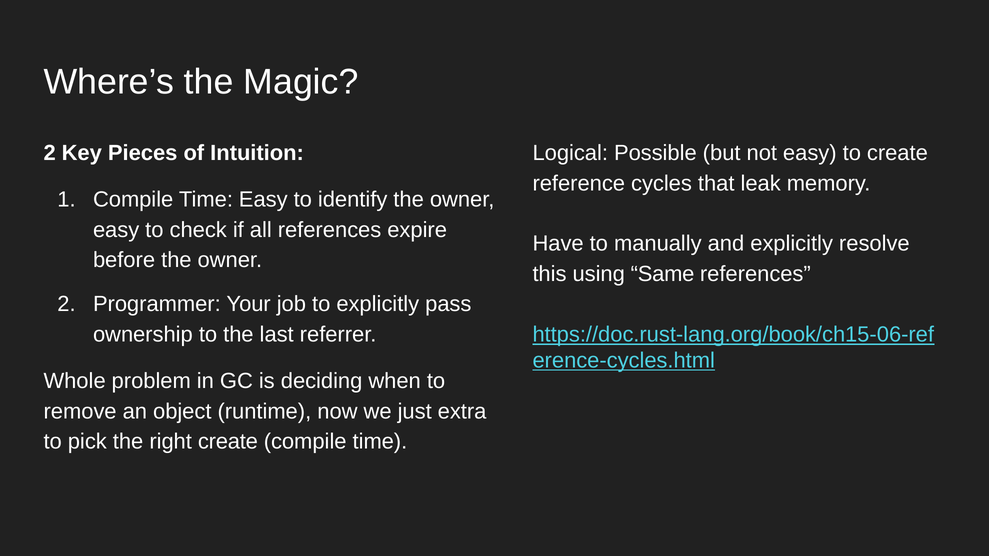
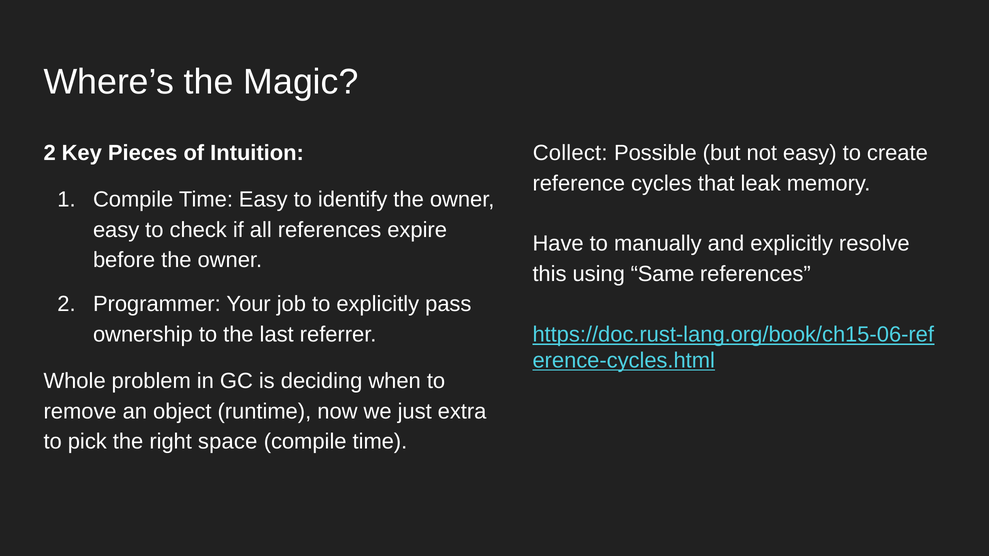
Logical: Logical -> Collect
right create: create -> space
